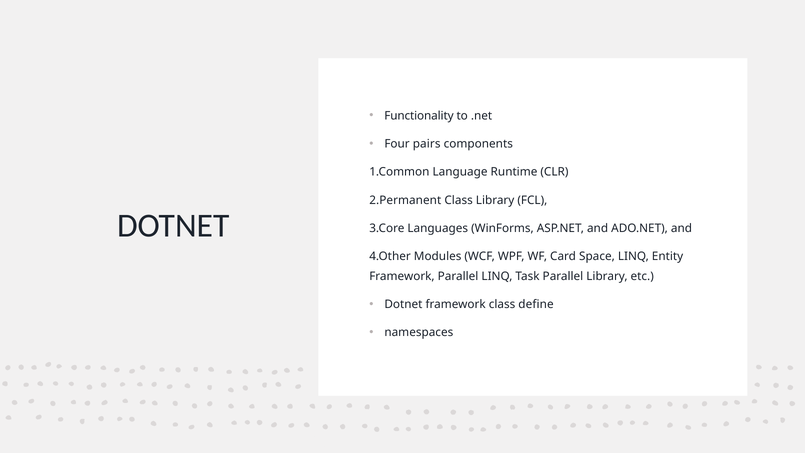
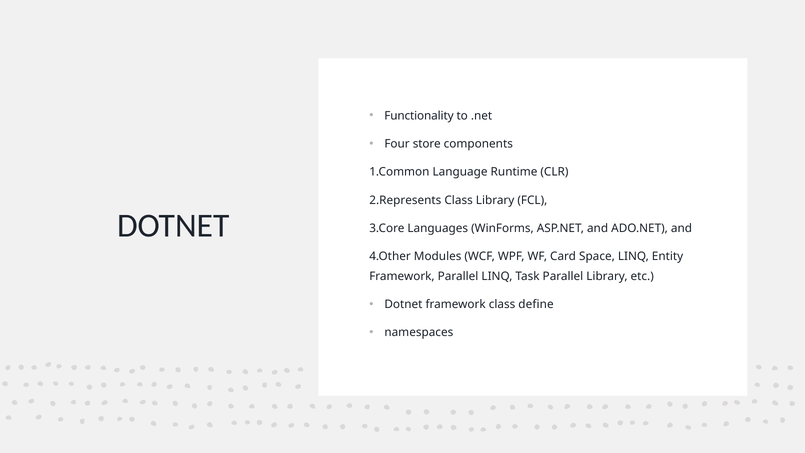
pairs: pairs -> store
2.Permanent: 2.Permanent -> 2.Represents
